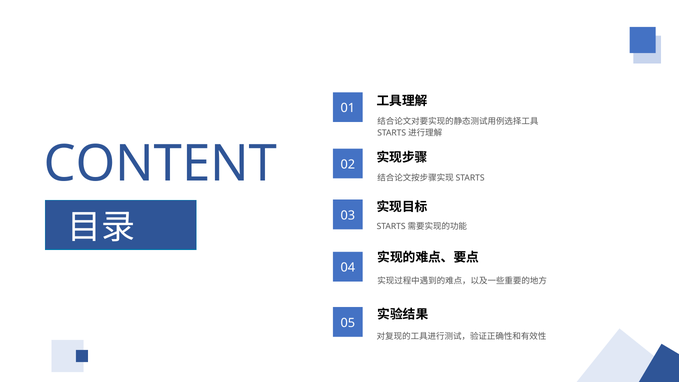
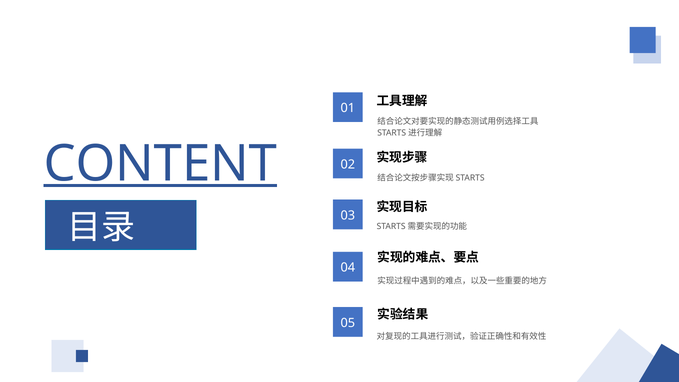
CONTENT underline: none -> present
